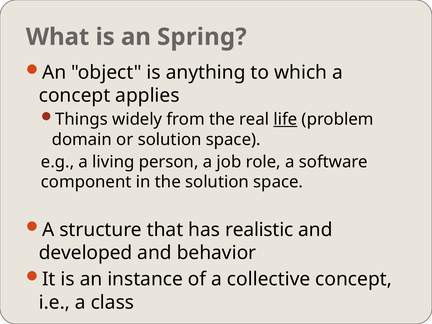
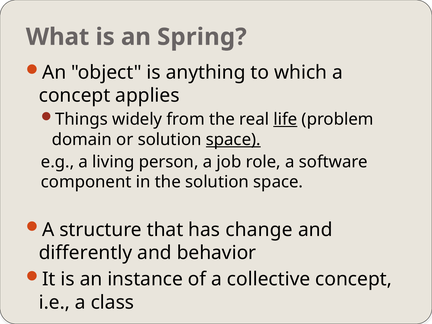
space at (233, 139) underline: none -> present
realistic: realistic -> change
developed: developed -> differently
